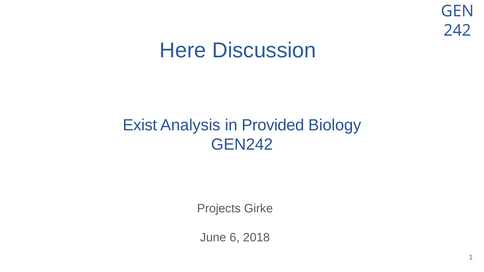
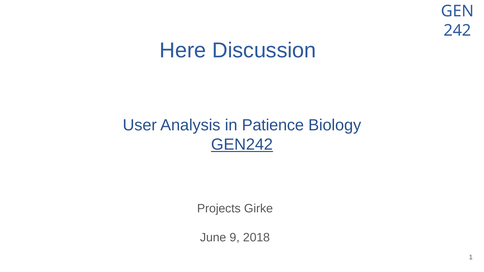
Exist: Exist -> User
Provided: Provided -> Patience
GEN242 underline: none -> present
6: 6 -> 9
